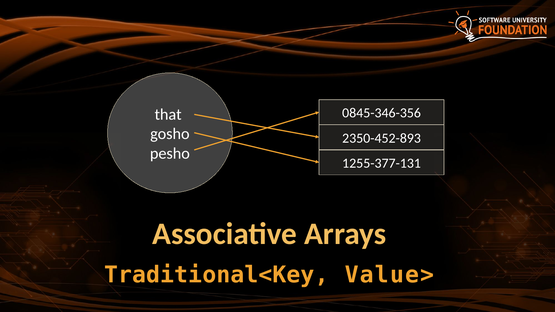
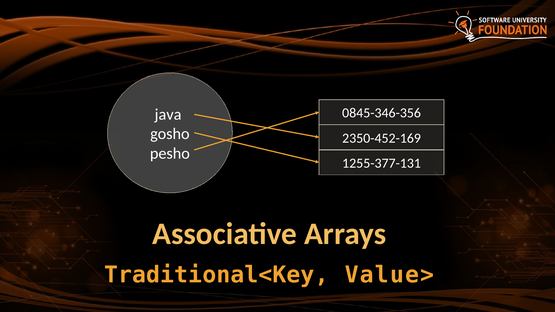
that: that -> java
2350-452-893: 2350-452-893 -> 2350-452-169
